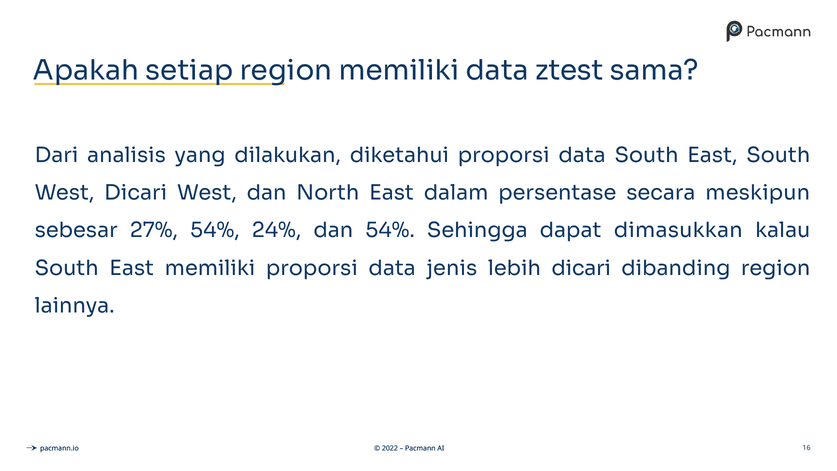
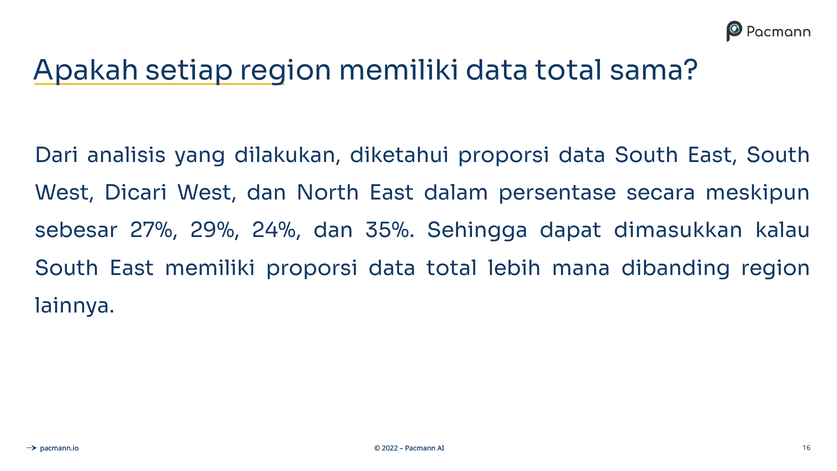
memiliki data ztest: ztest -> total
27% 54%: 54% -> 29%
dan 54%: 54% -> 35%
proporsi data jenis: jenis -> total
lebih dicari: dicari -> mana
